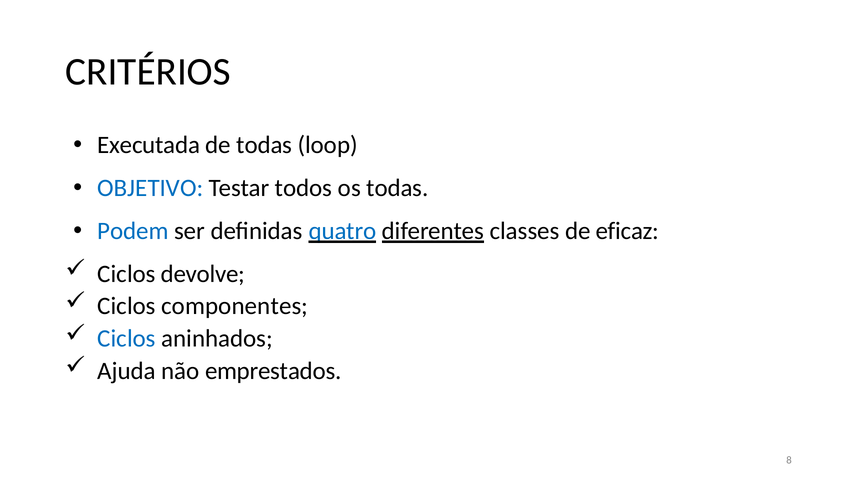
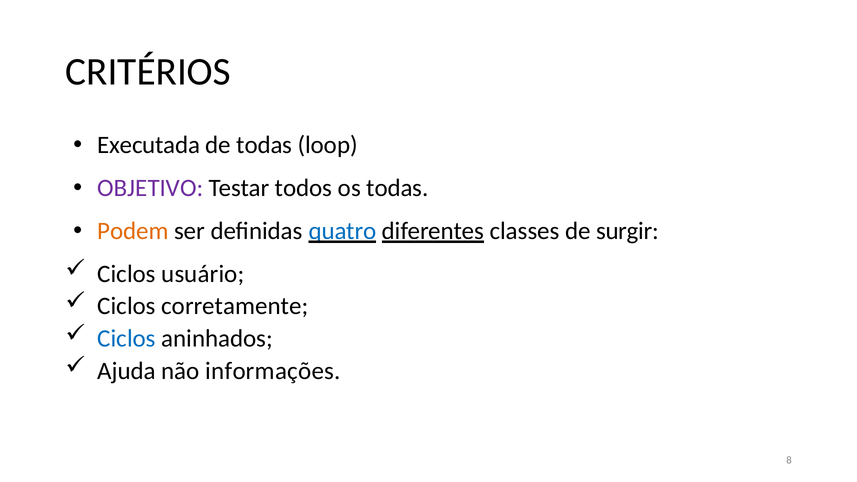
OBJETIVO colour: blue -> purple
Podem colour: blue -> orange
eficaz: eficaz -> surgir
devolve: devolve -> usuário
componentes: componentes -> corretamente
emprestados: emprestados -> informações
